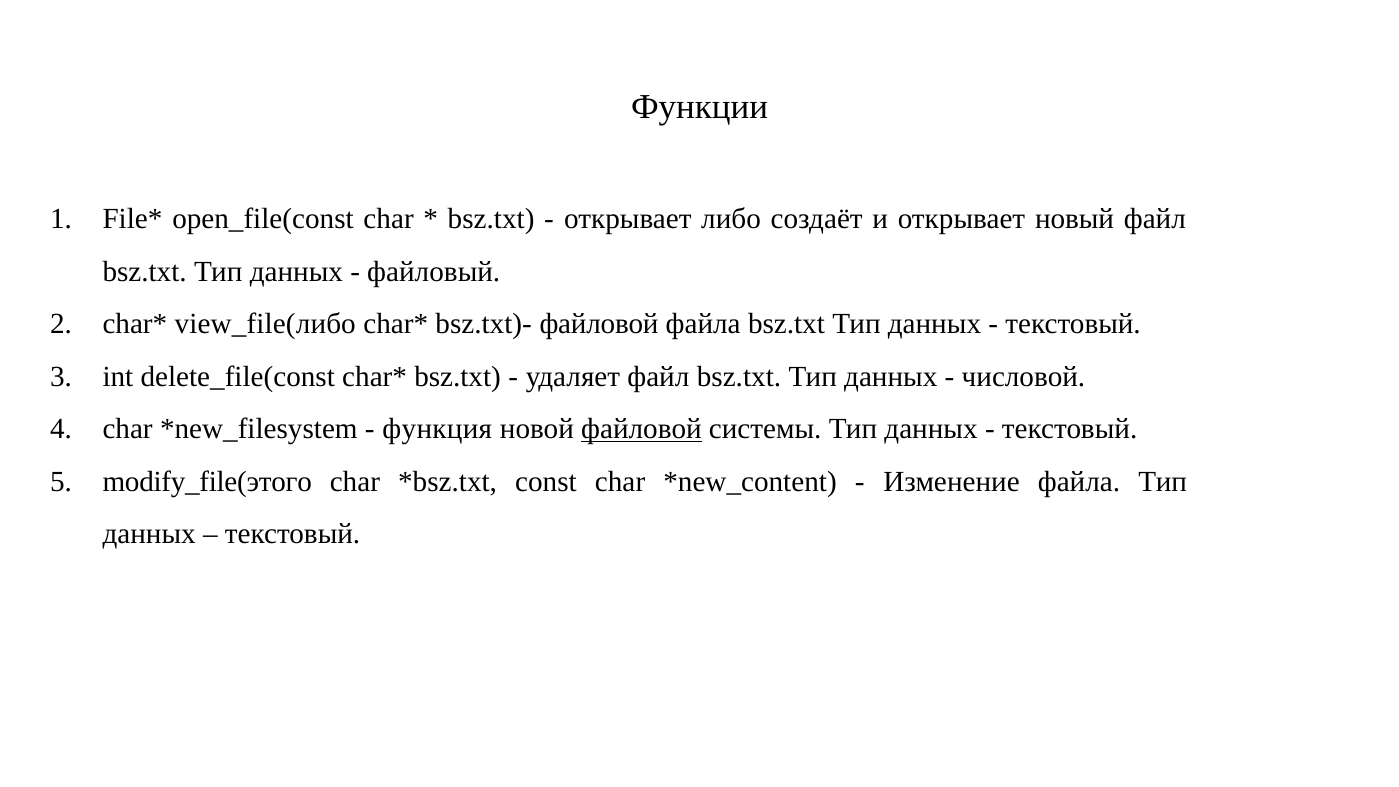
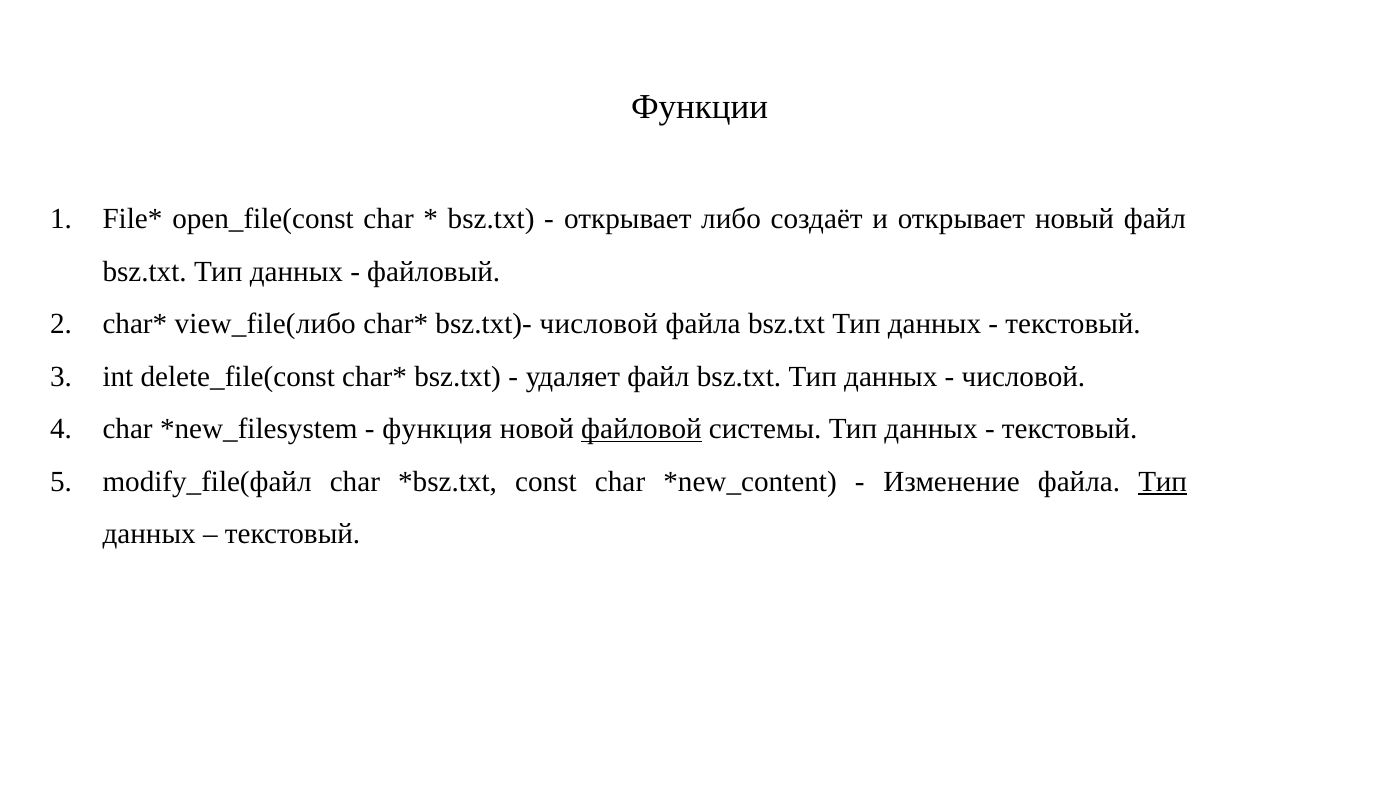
bsz.txt)- файловой: файловой -> числовой
modify_file(этого: modify_file(этого -> modify_file(файл
Тип at (1163, 481) underline: none -> present
